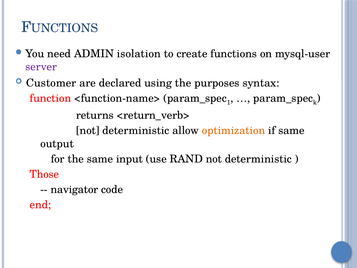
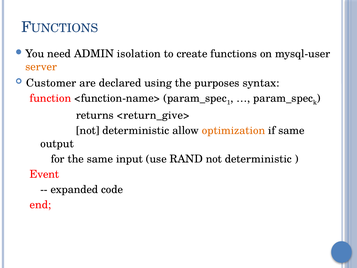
server colour: purple -> orange
<return_verb>: <return_verb> -> <return_give>
Those: Those -> Event
navigator: navigator -> expanded
